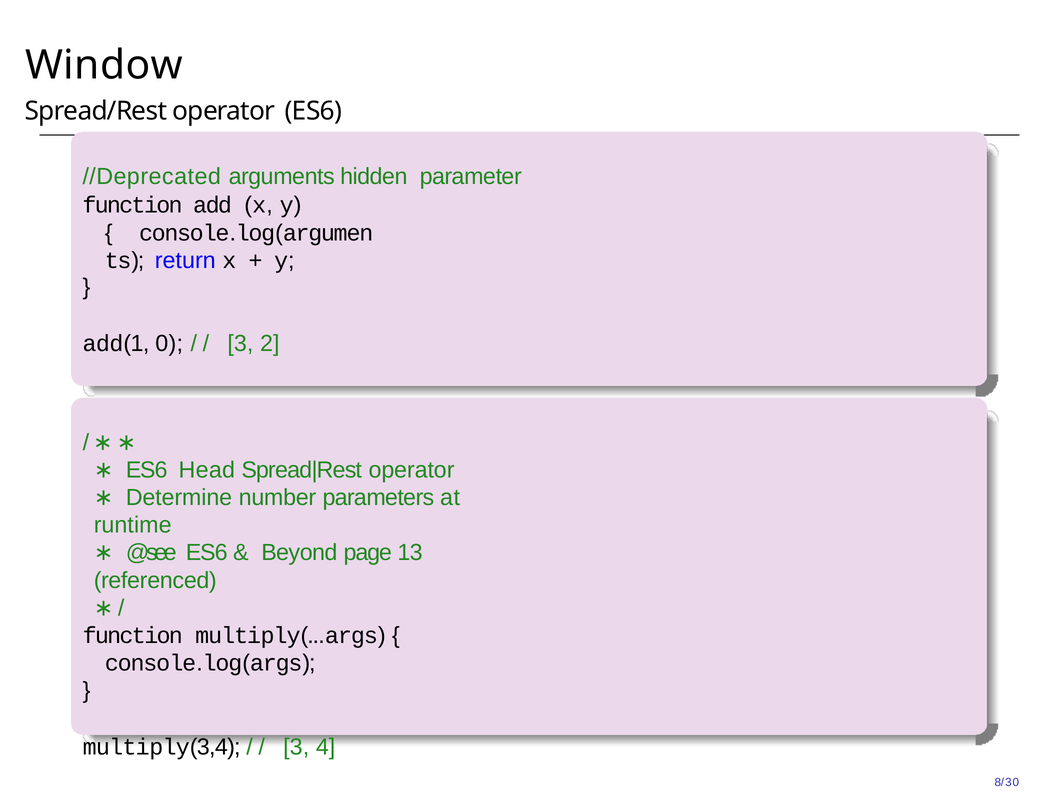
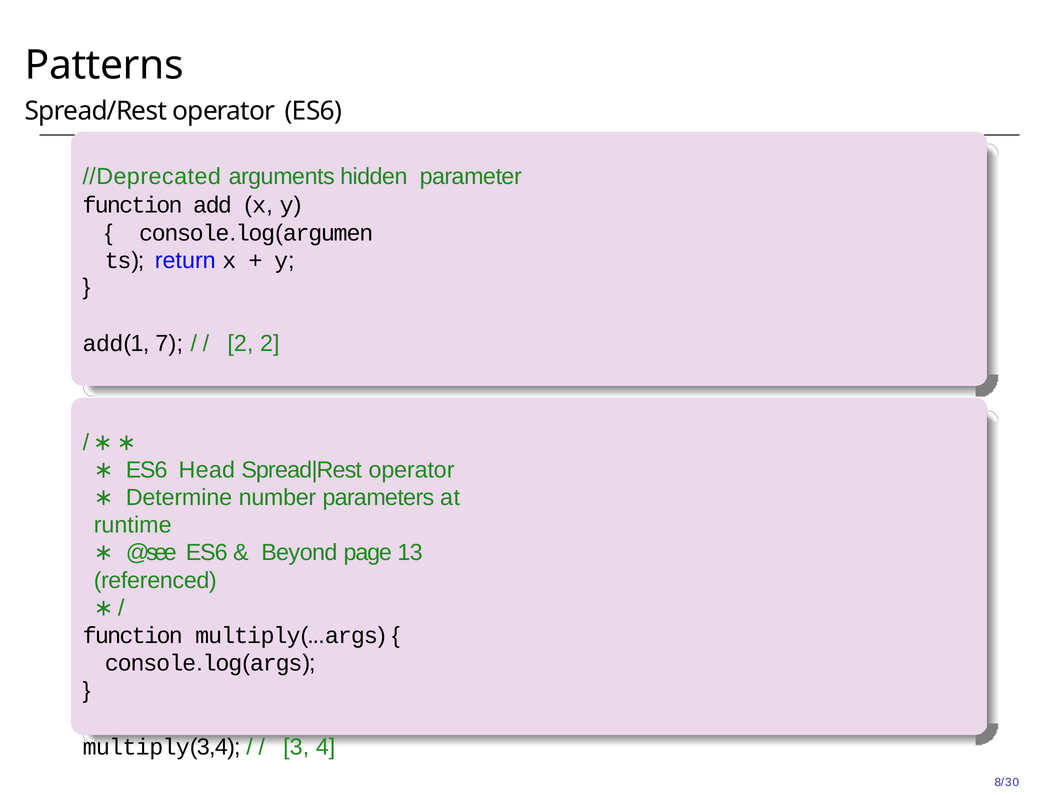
Window: Window -> Patterns
0: 0 -> 7
3 at (240, 344): 3 -> 2
